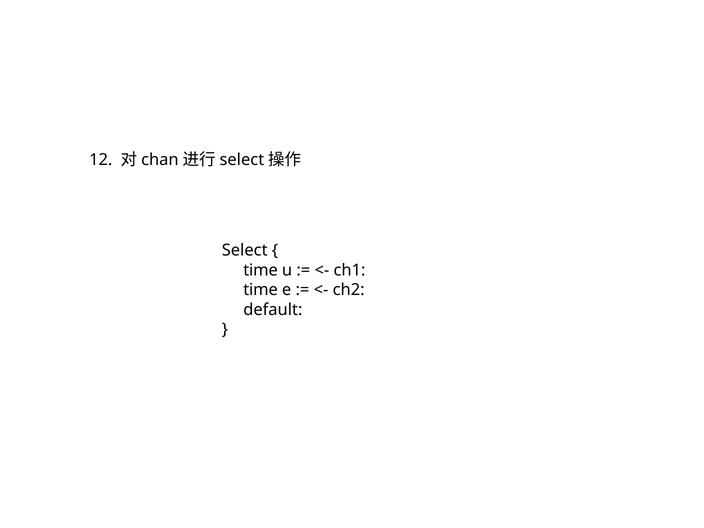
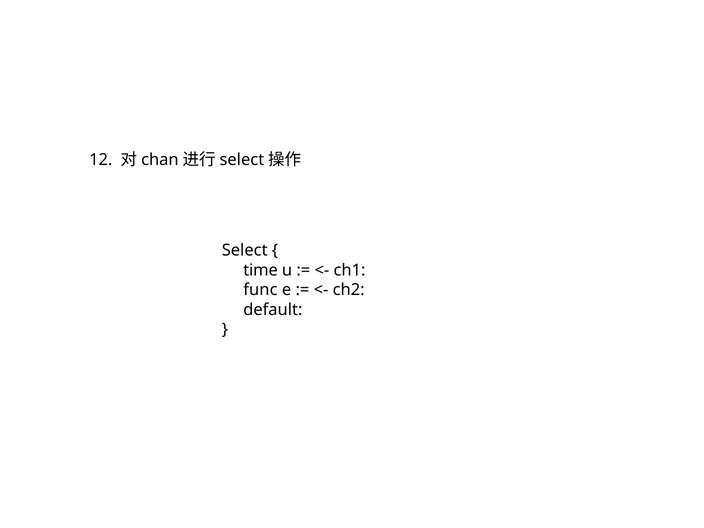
time at (261, 290): time -> func
